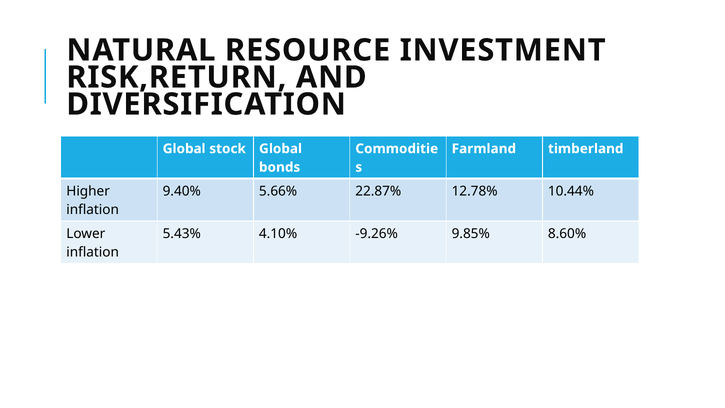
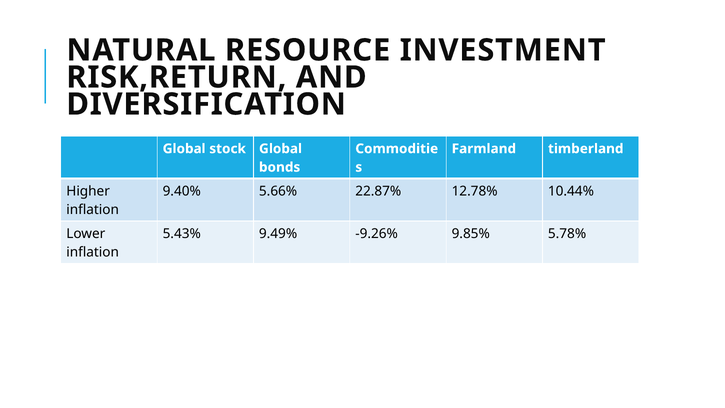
4.10%: 4.10% -> 9.49%
8.60%: 8.60% -> 5.78%
